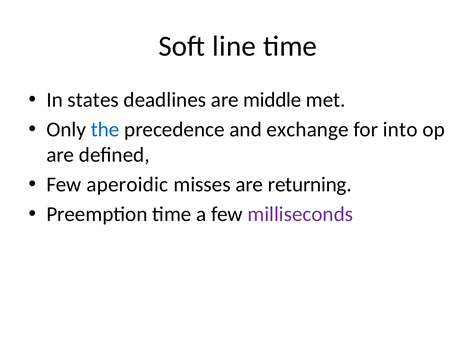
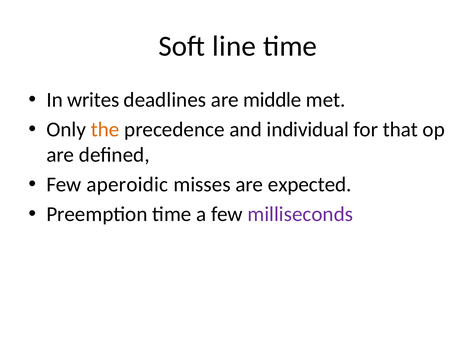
states: states -> writes
the colour: blue -> orange
exchange: exchange -> individual
into: into -> that
returning: returning -> expected
